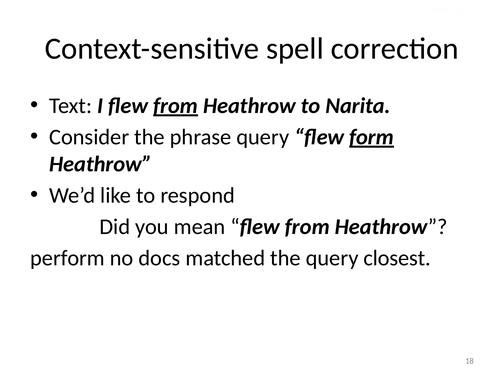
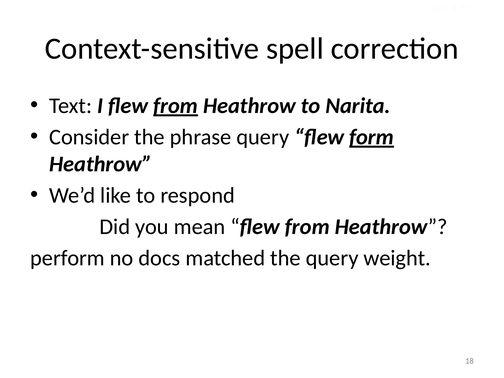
closest: closest -> weight
